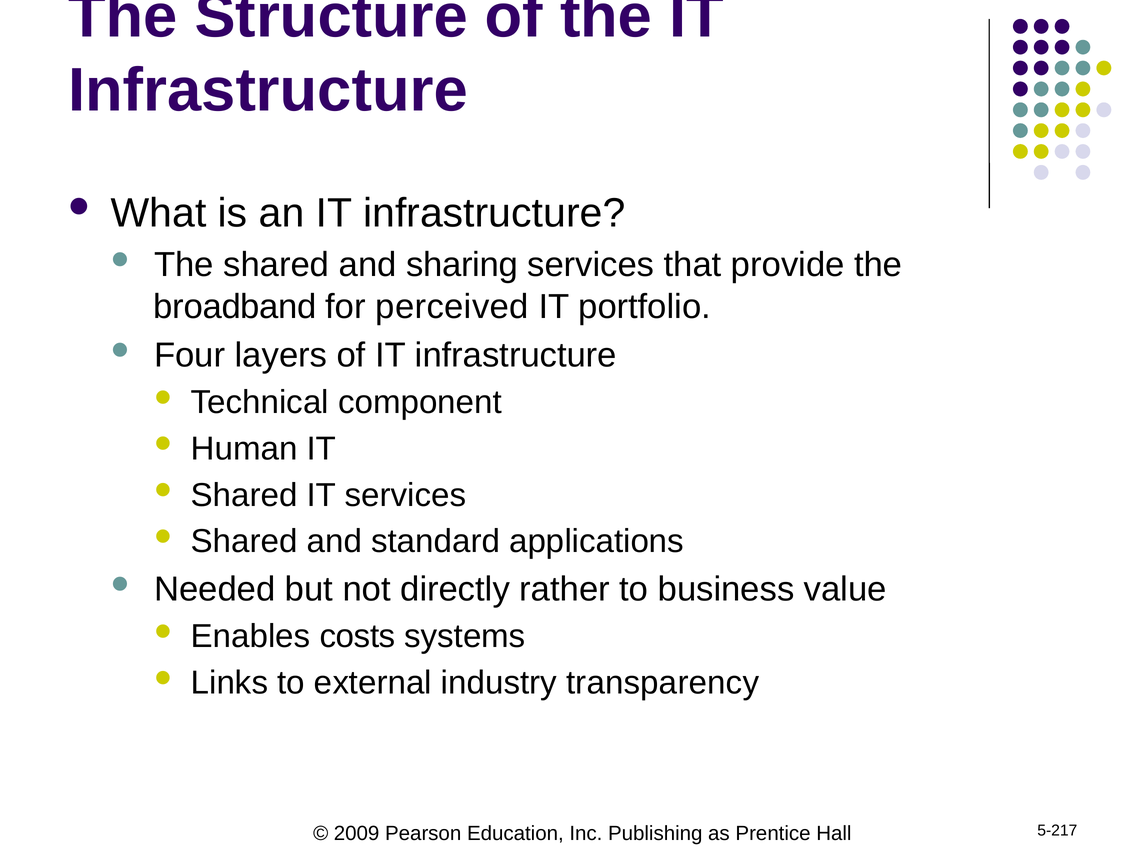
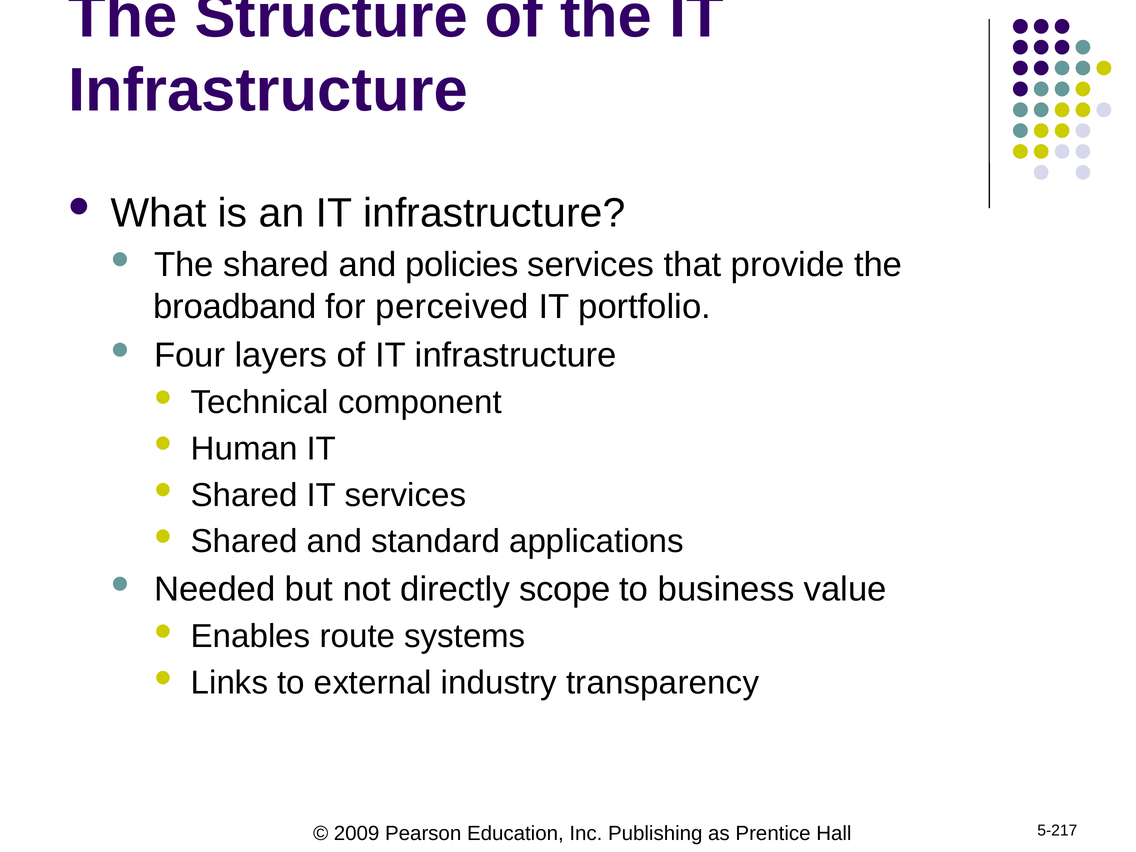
sharing: sharing -> policies
rather: rather -> scope
costs: costs -> route
